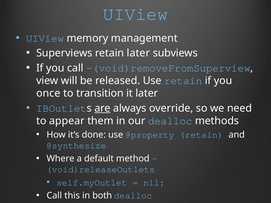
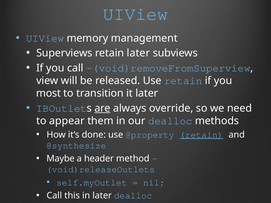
once: once -> most
retain at (201, 135) underline: none -> present
Where: Where -> Maybe
default: default -> header
in both: both -> later
